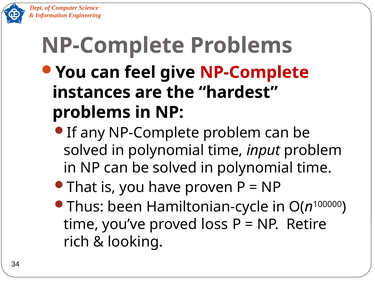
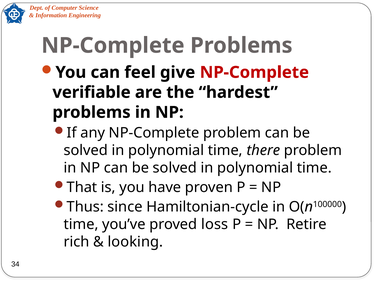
instances: instances -> verifiable
input: input -> there
been: been -> since
